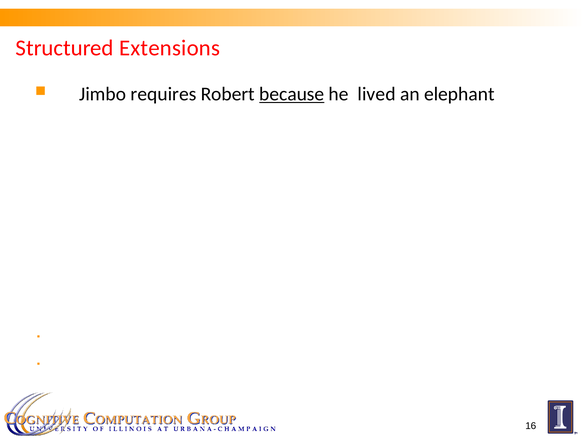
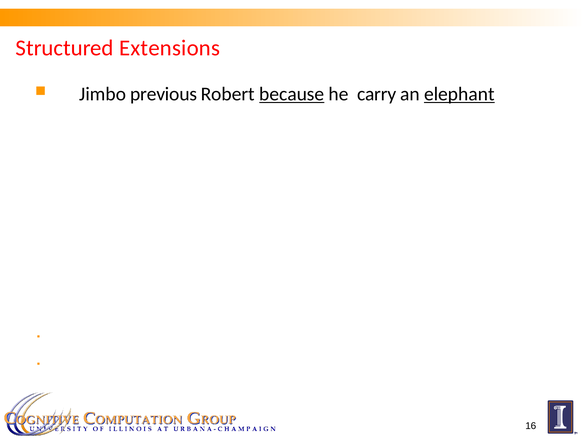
requires: requires -> previous
lived: lived -> carry
elephant underline: none -> present
